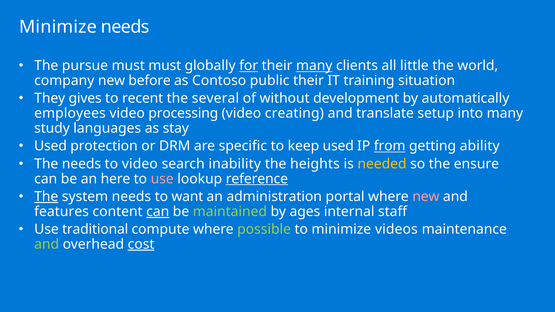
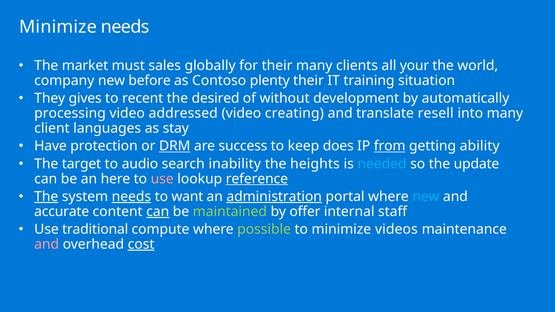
pursue: pursue -> market
must must: must -> sales
for underline: present -> none
many at (314, 66) underline: present -> none
little: little -> your
public: public -> plenty
several: several -> desired
employees: employees -> processing
processing: processing -> addressed
setup: setup -> resell
study: study -> client
Used at (51, 146): Used -> Have
DRM underline: none -> present
specific: specific -> success
keep used: used -> does
The needs: needs -> target
to video: video -> audio
needed colour: yellow -> light blue
ensure: ensure -> update
needs at (131, 197) underline: none -> present
administration underline: none -> present
new at (426, 197) colour: pink -> light blue
features: features -> accurate
ages: ages -> offer
and at (47, 244) colour: light green -> pink
